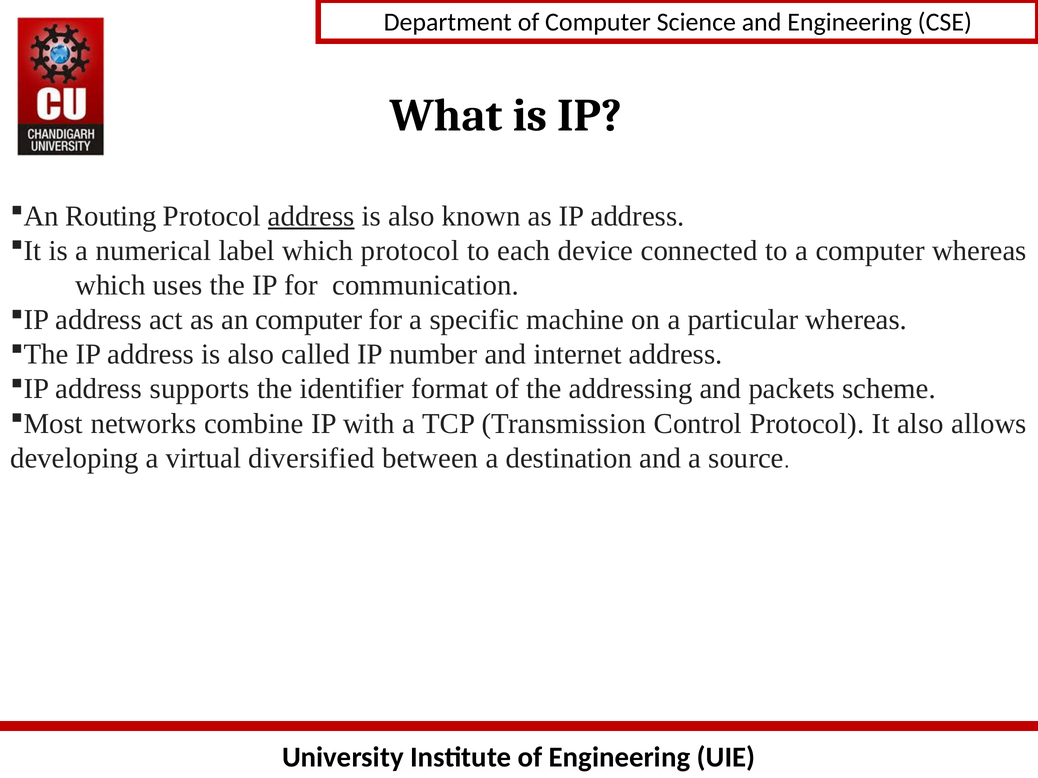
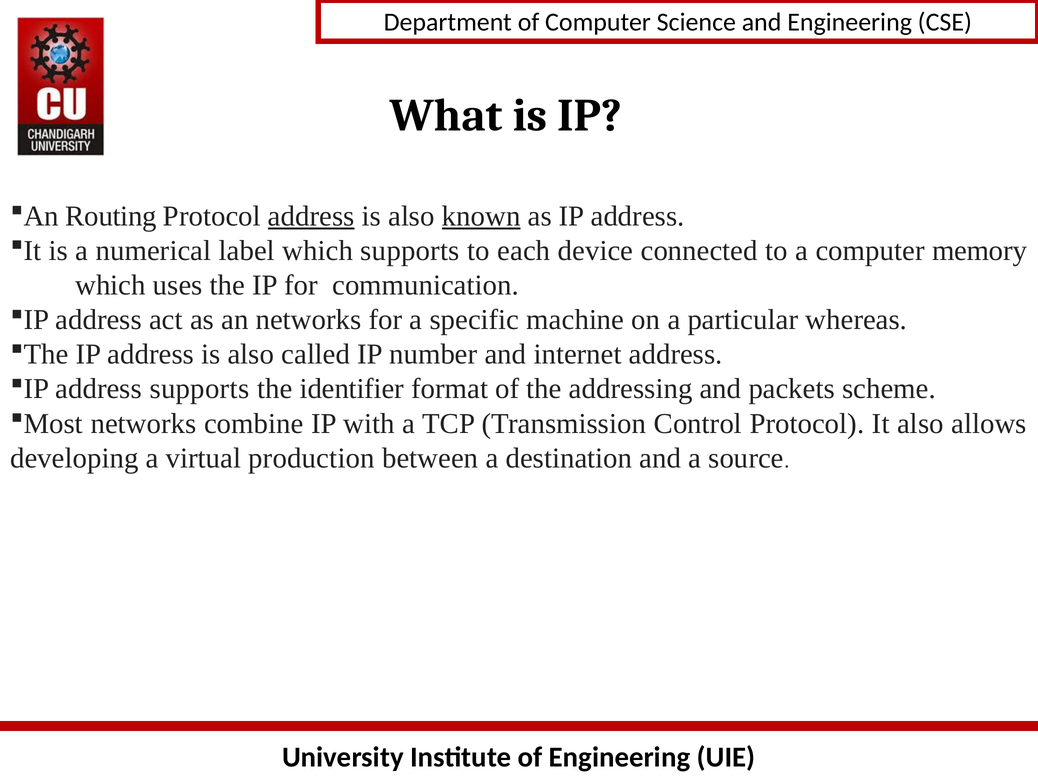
known underline: none -> present
which protocol: protocol -> supports
computer whereas: whereas -> memory
an computer: computer -> networks
diversified: diversified -> production
